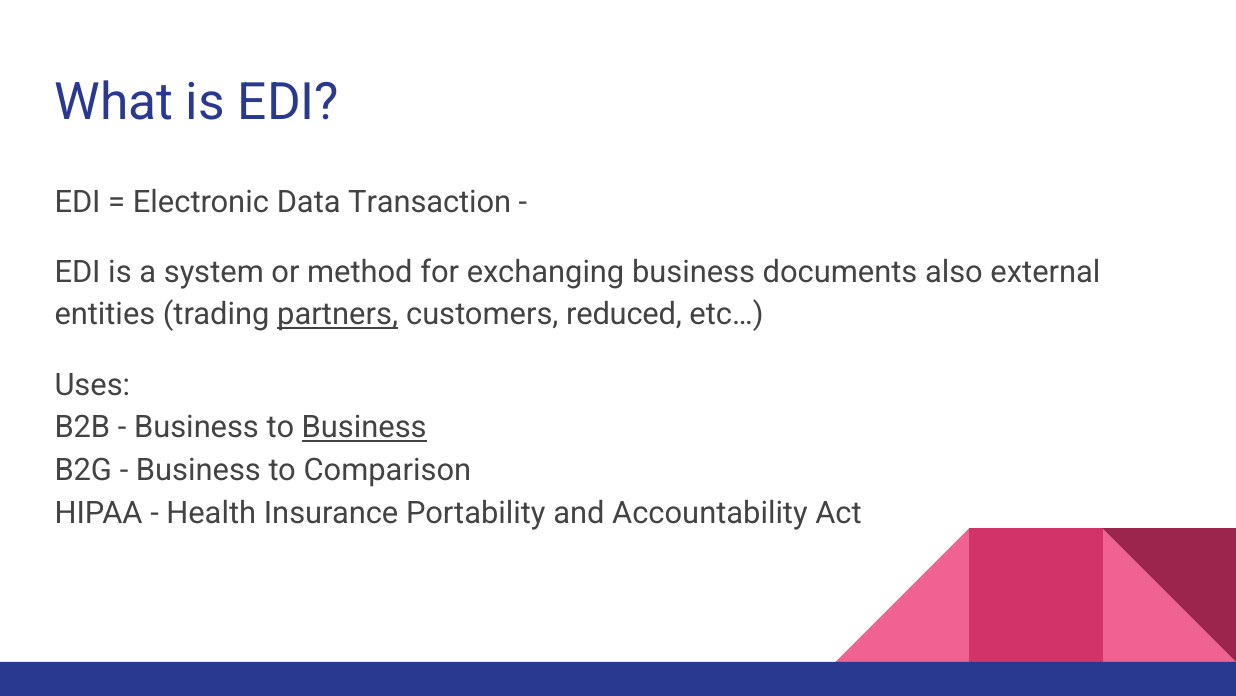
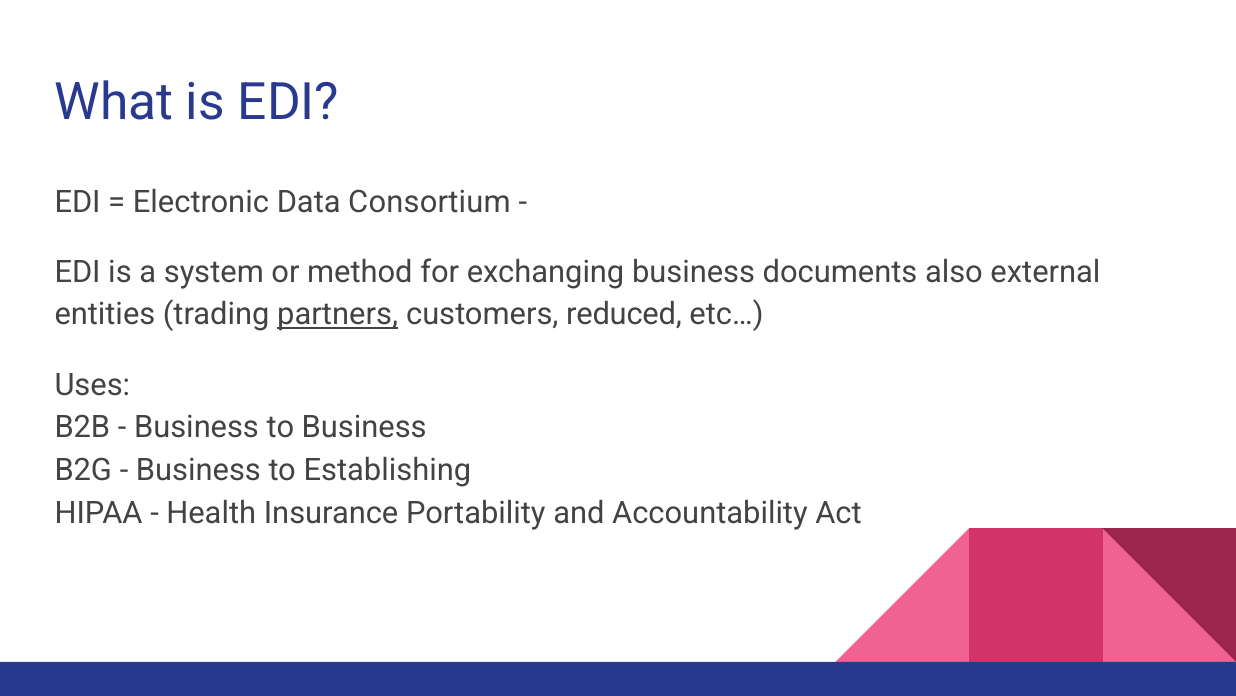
Transaction: Transaction -> Consortium
Business at (364, 427) underline: present -> none
Comparison: Comparison -> Establishing
